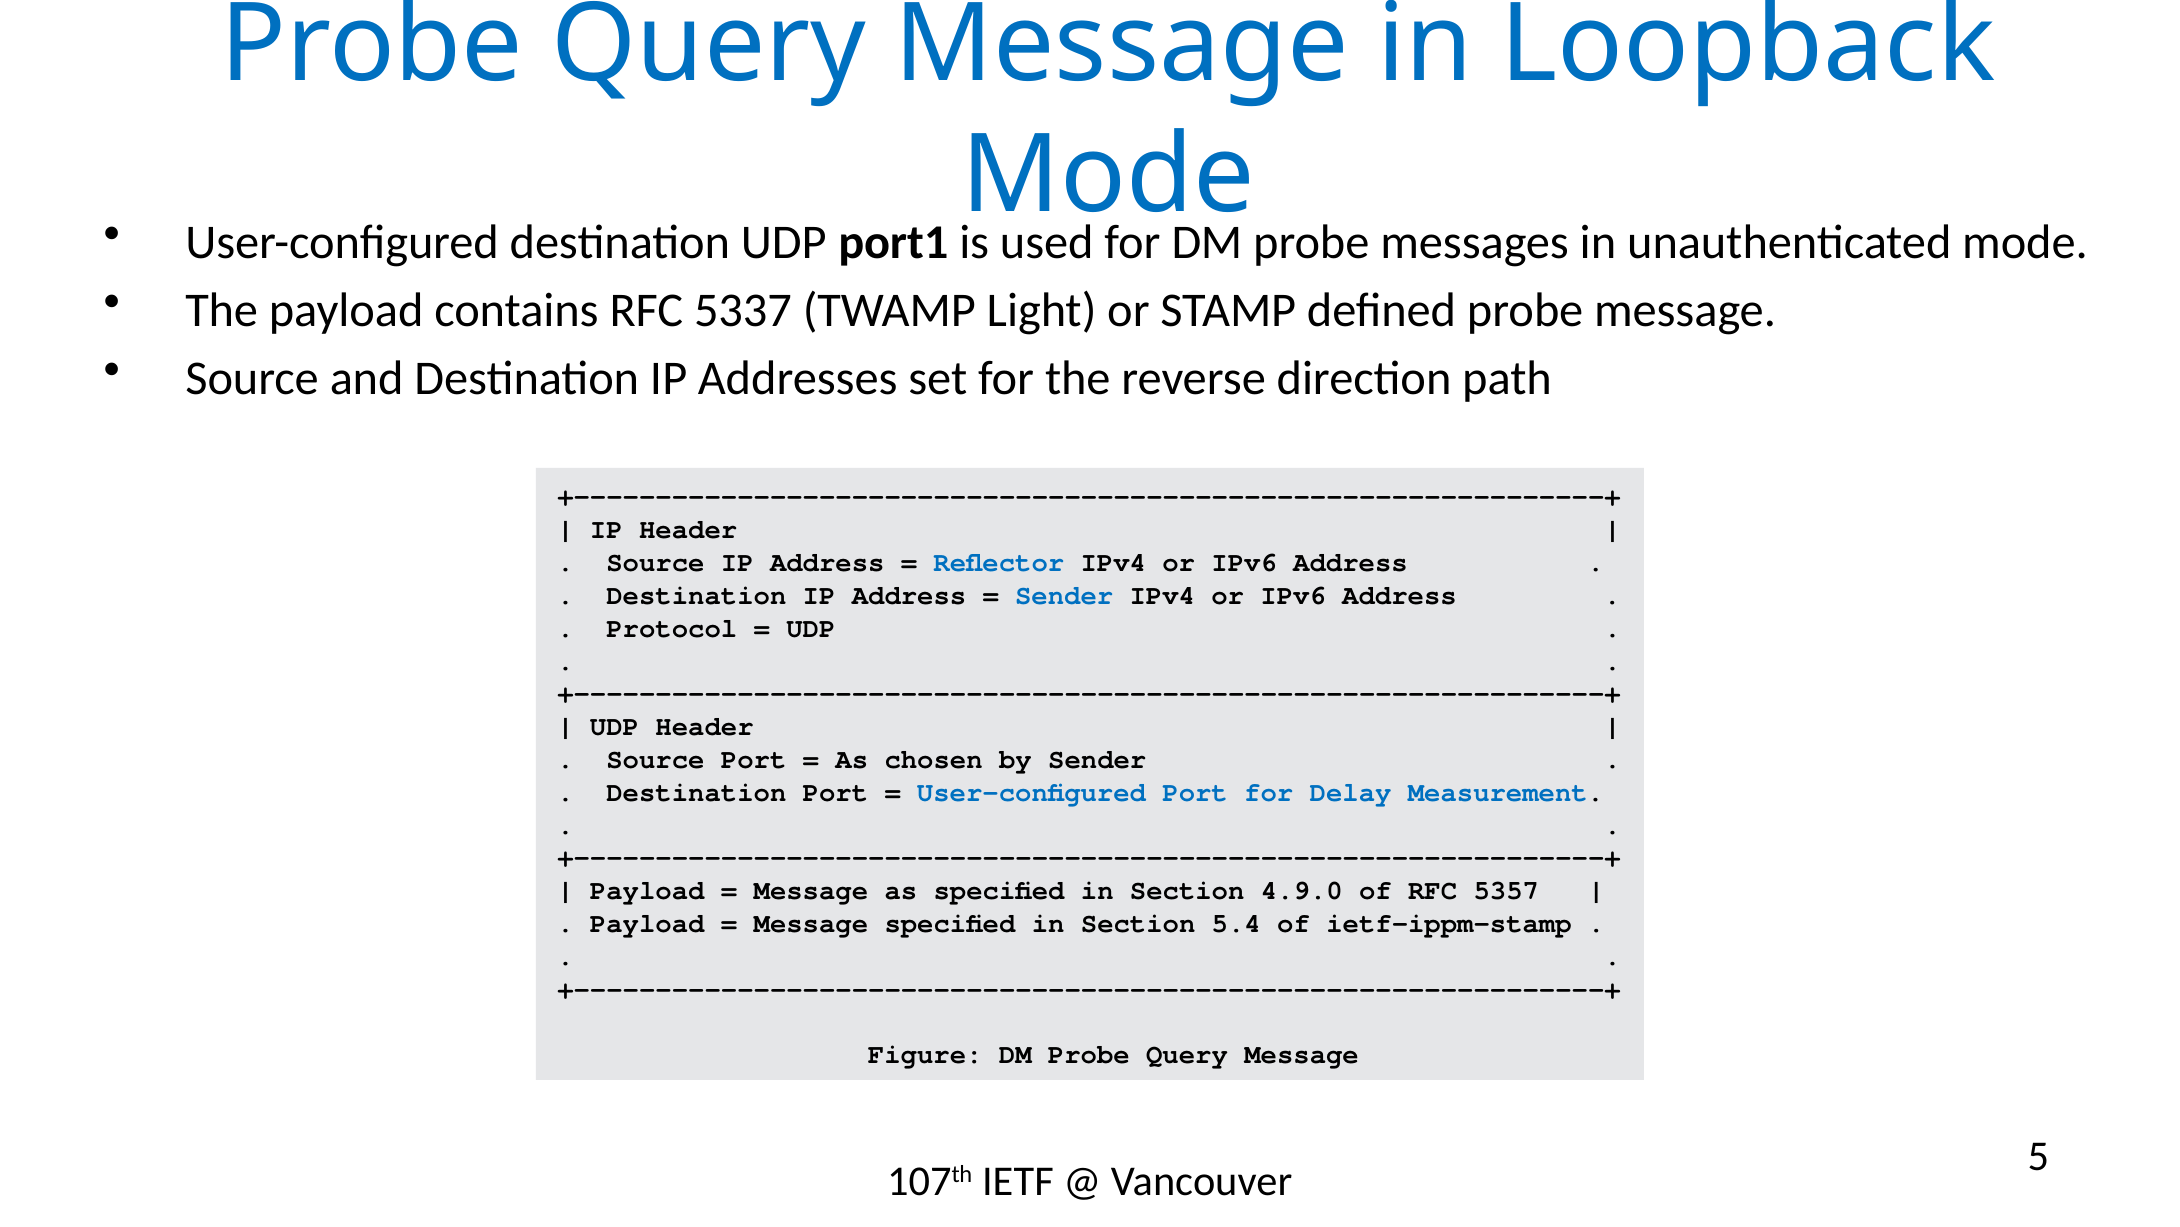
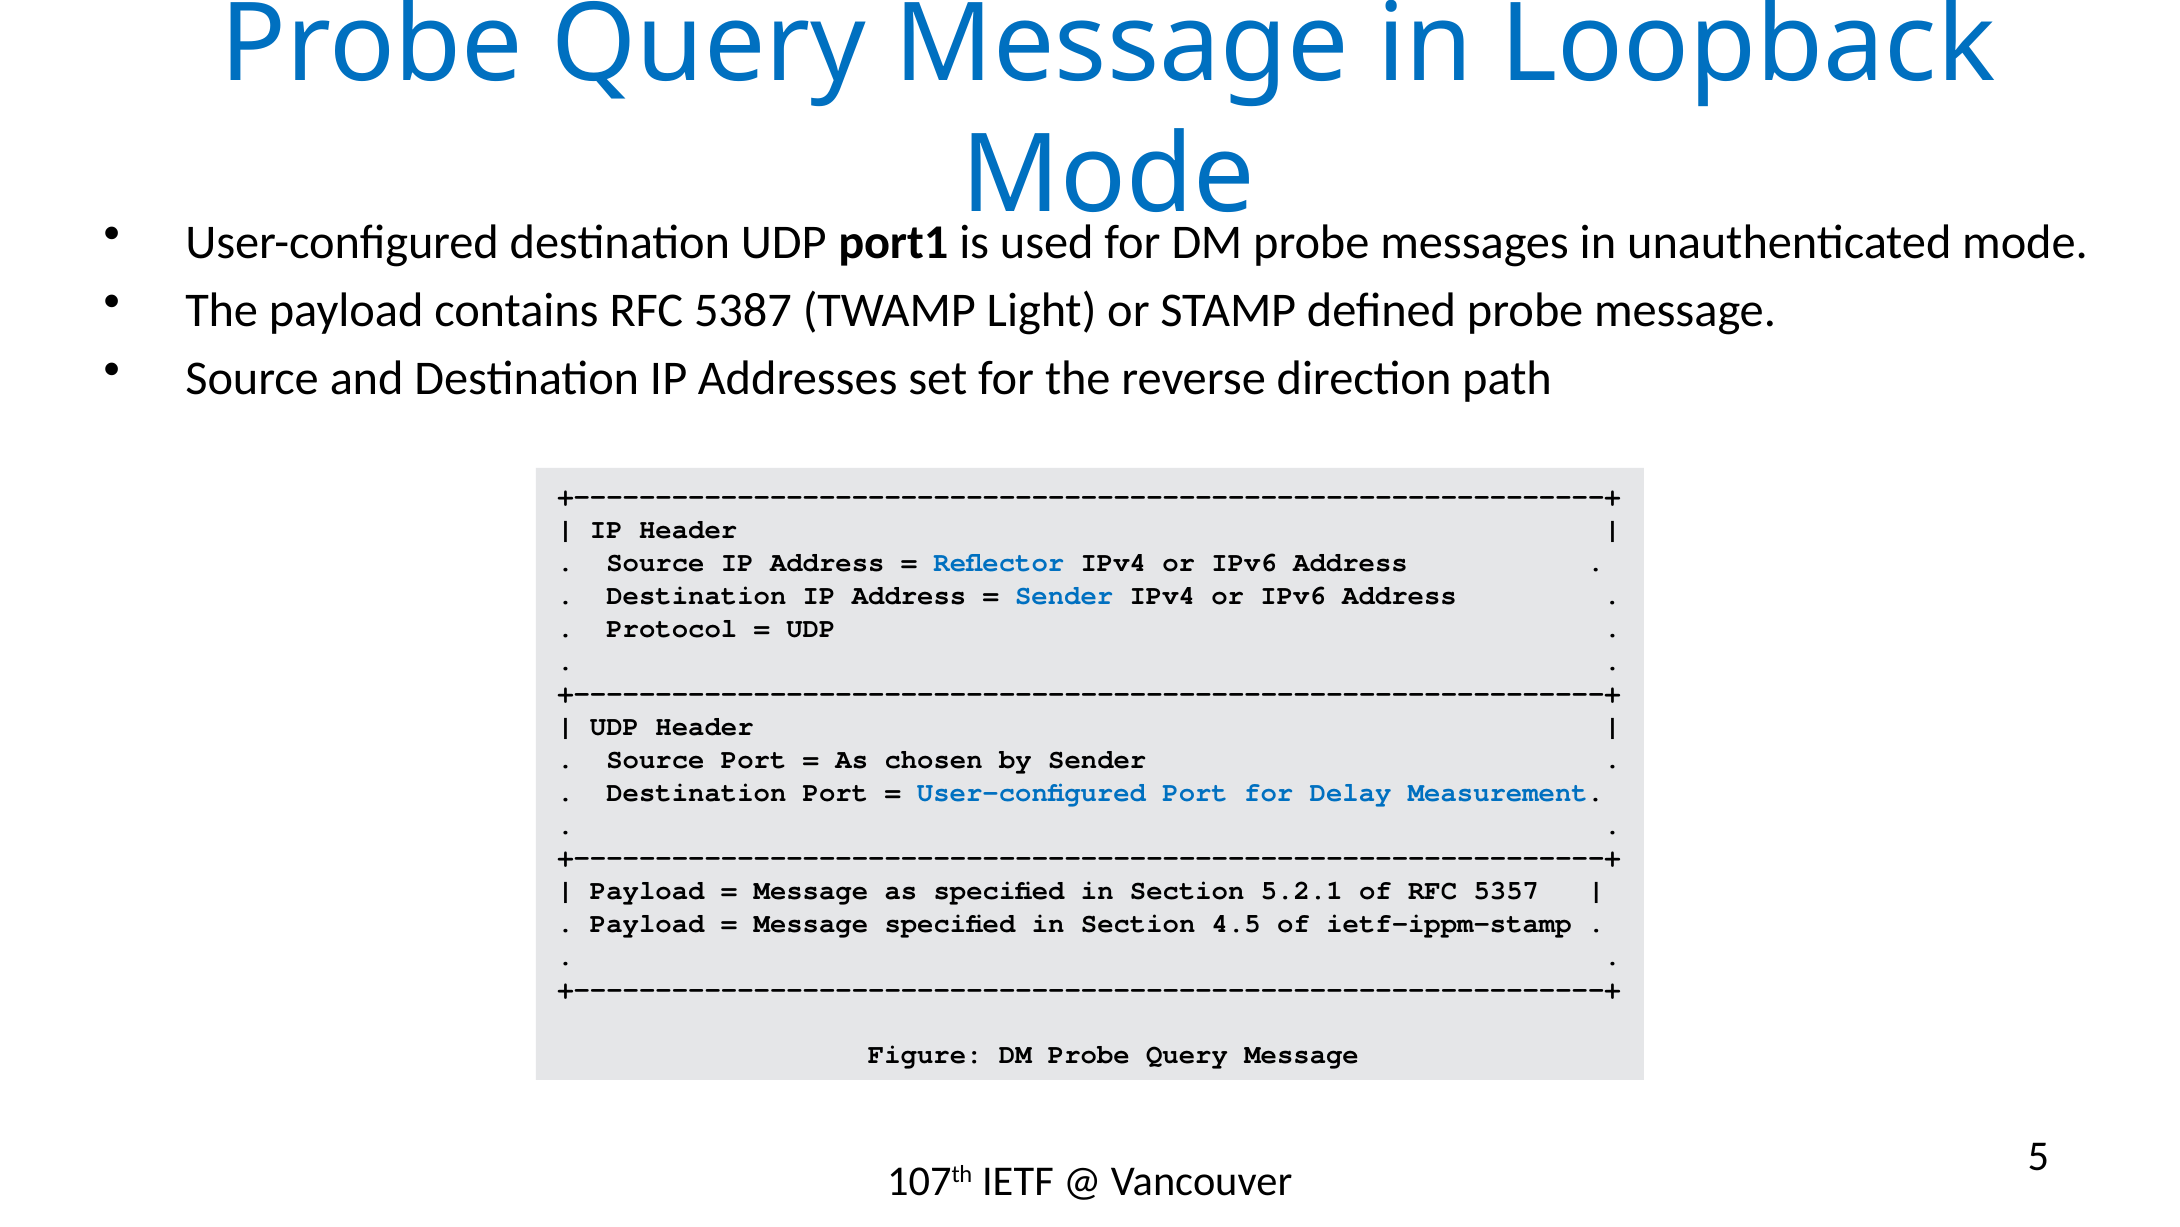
5337: 5337 -> 5387
4.9.0: 4.9.0 -> 5.2.1
5.4: 5.4 -> 4.5
